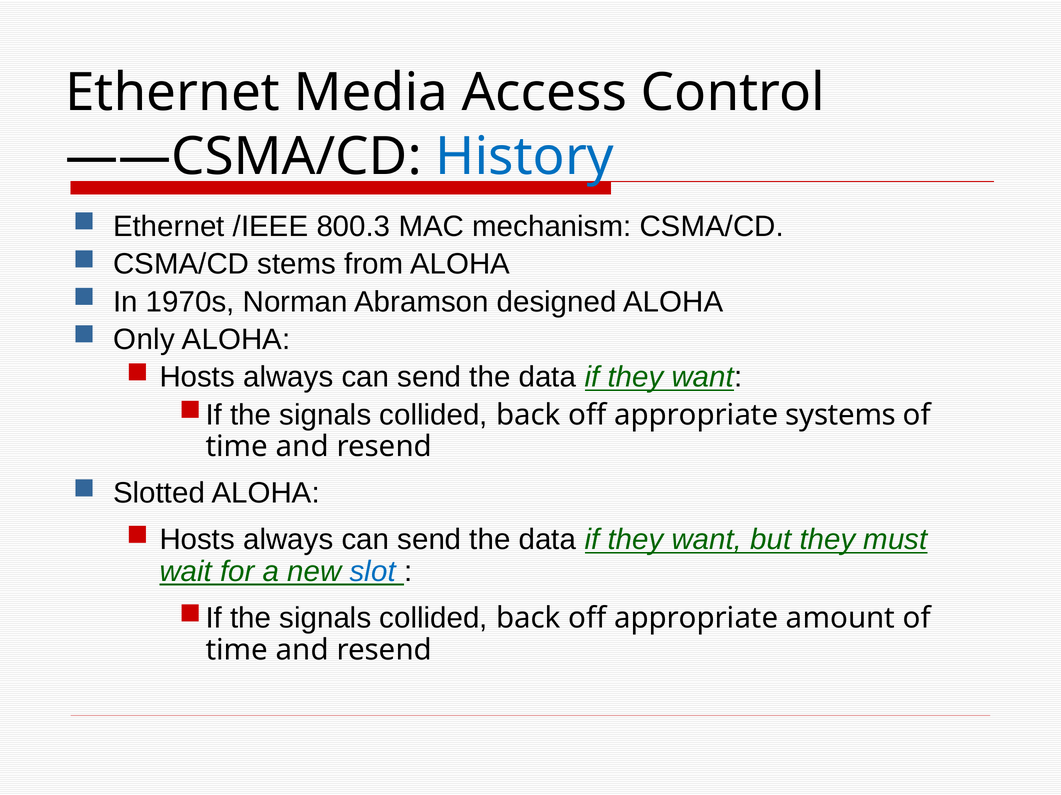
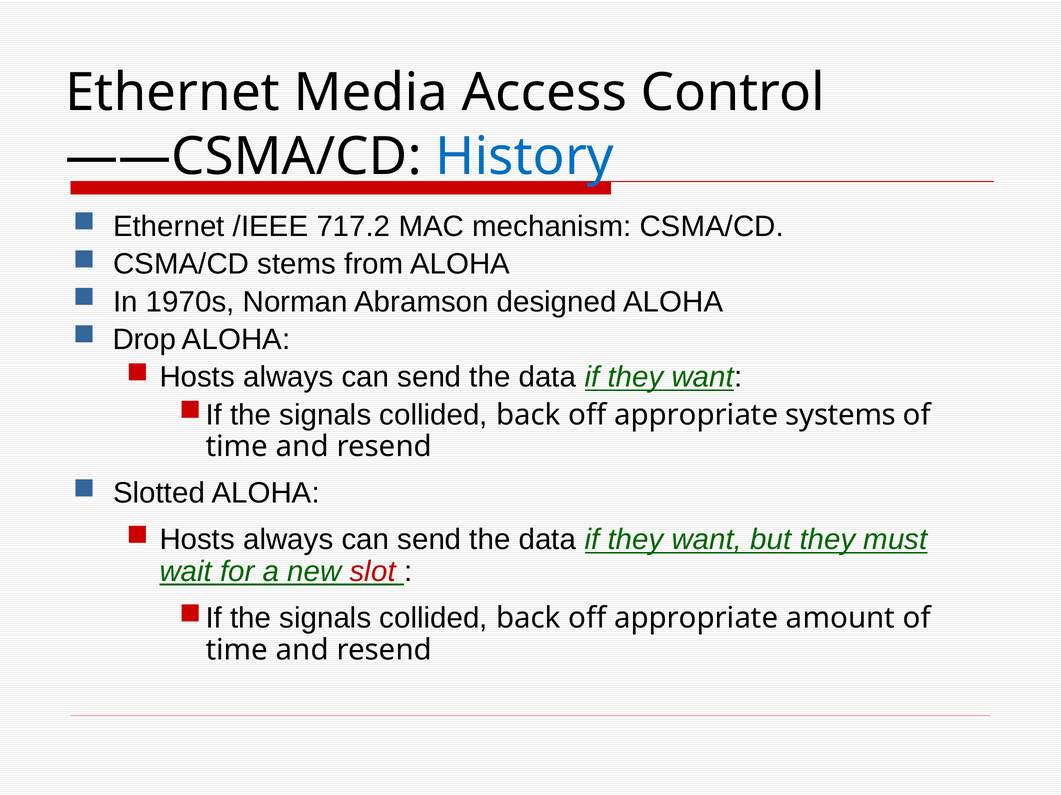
800.3: 800.3 -> 717.2
Only: Only -> Drop
slot colour: blue -> red
